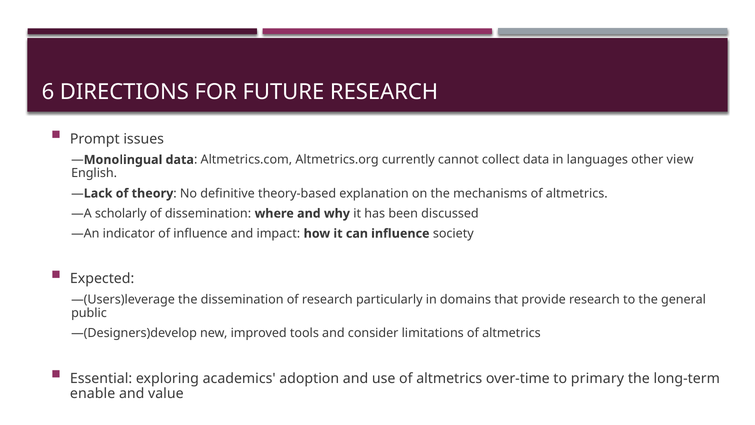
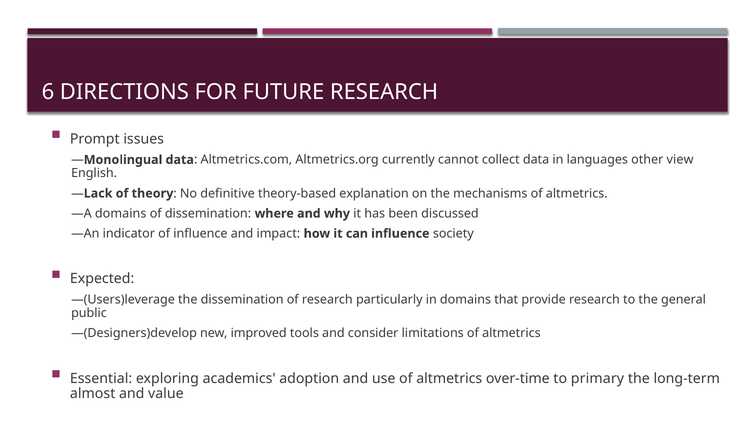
―A scholarly: scholarly -> domains
enable: enable -> almost
